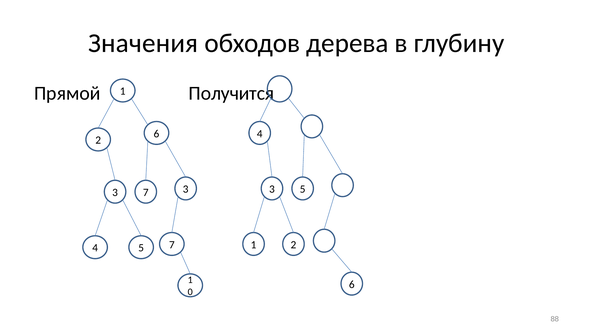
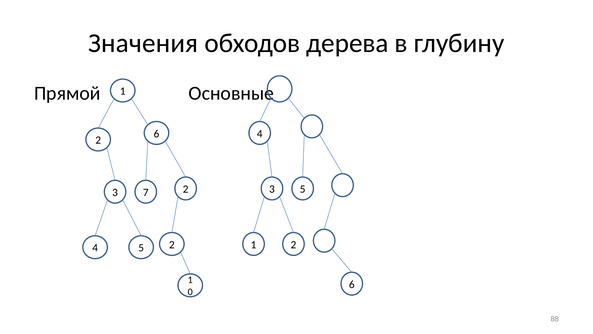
Получится: Получится -> Основные
7 3: 3 -> 2
4 7: 7 -> 2
